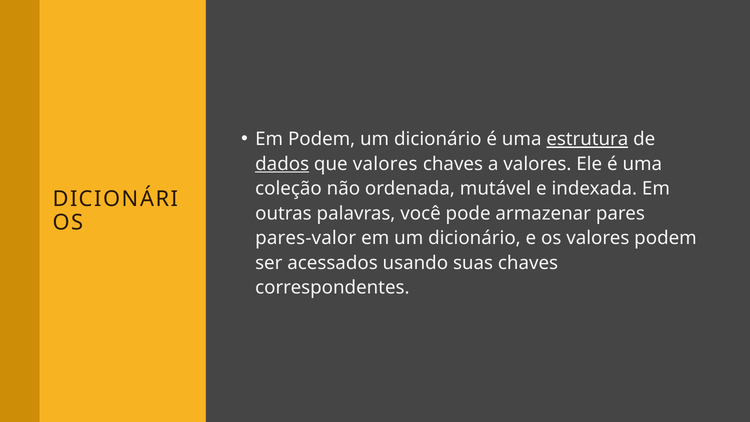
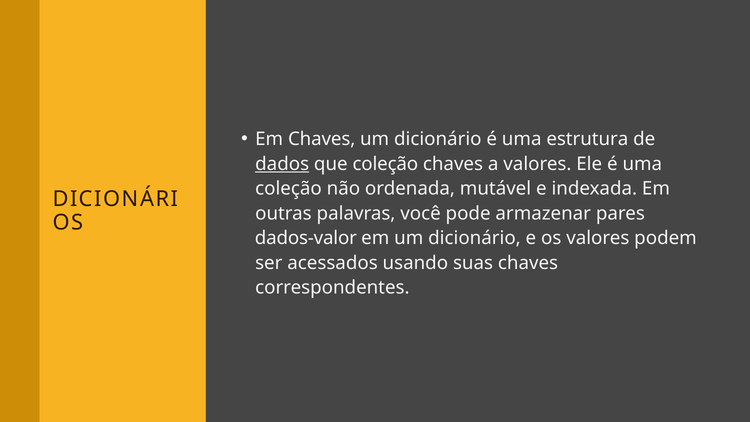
Em Podem: Podem -> Chaves
estrutura underline: present -> none
que valores: valores -> coleção
pares-valor: pares-valor -> dados-valor
